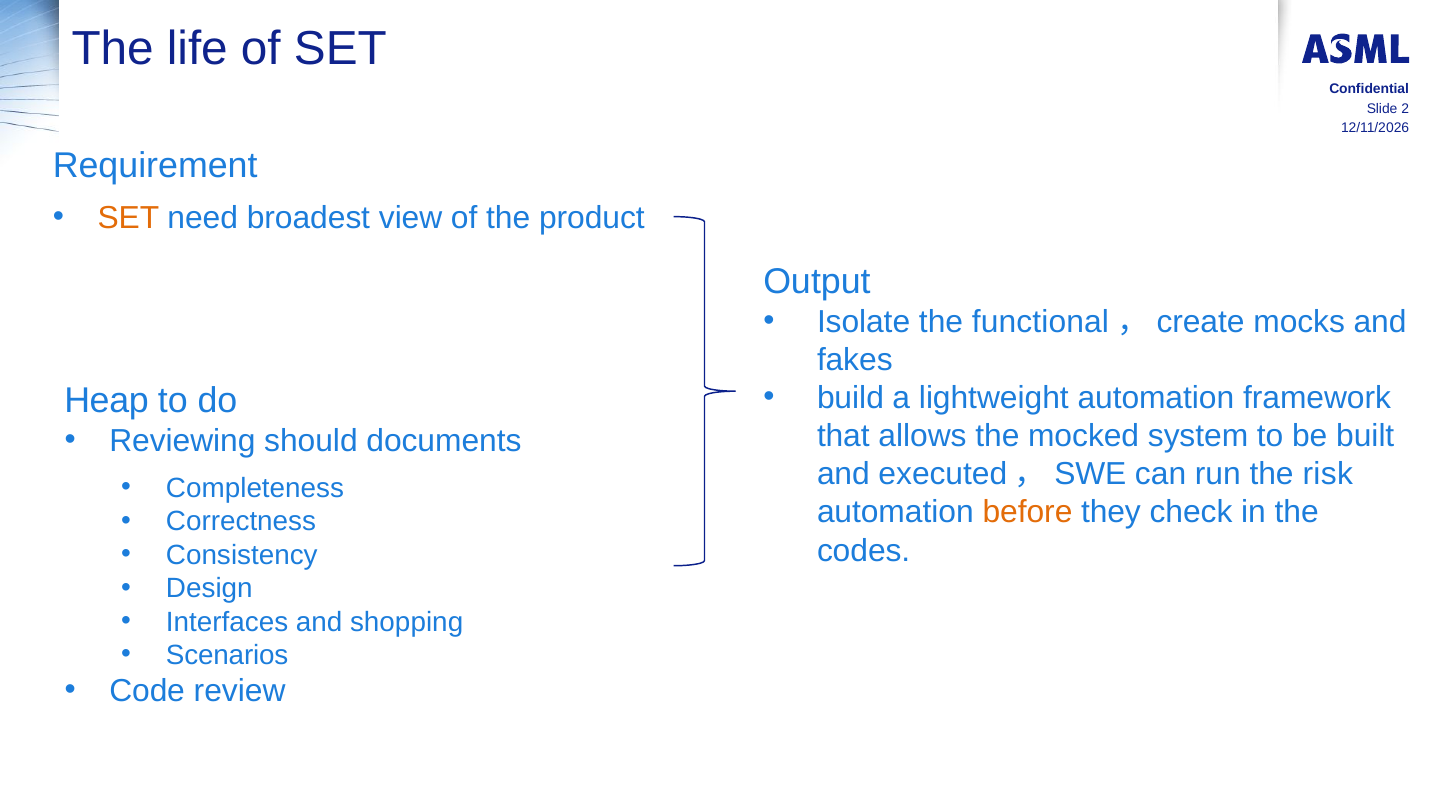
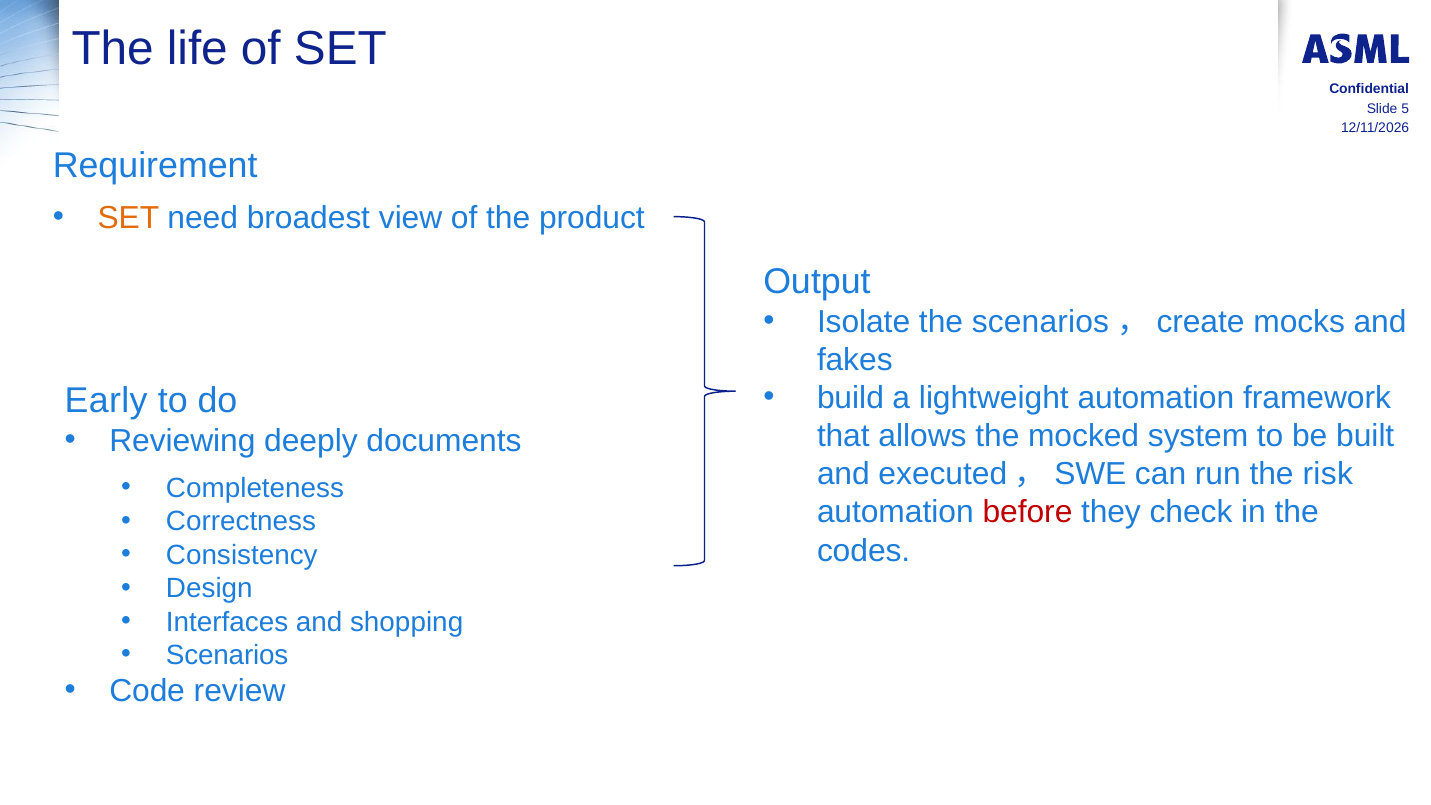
2: 2 -> 5
the functional: functional -> scenarios
Heap: Heap -> Early
should: should -> deeply
before colour: orange -> red
